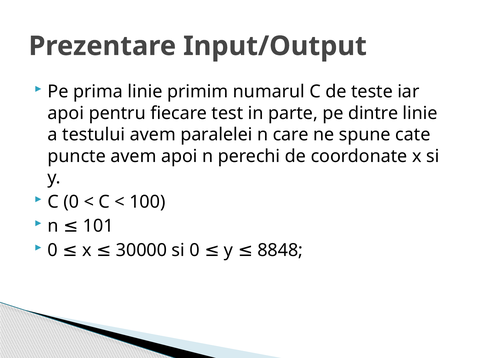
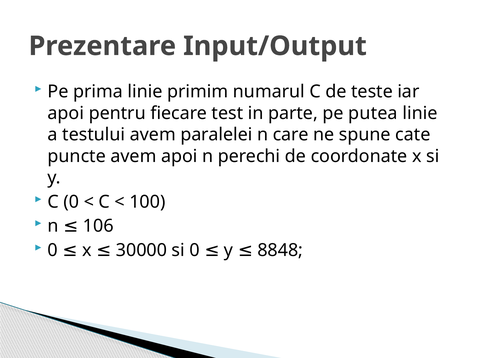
dintre: dintre -> putea
101: 101 -> 106
